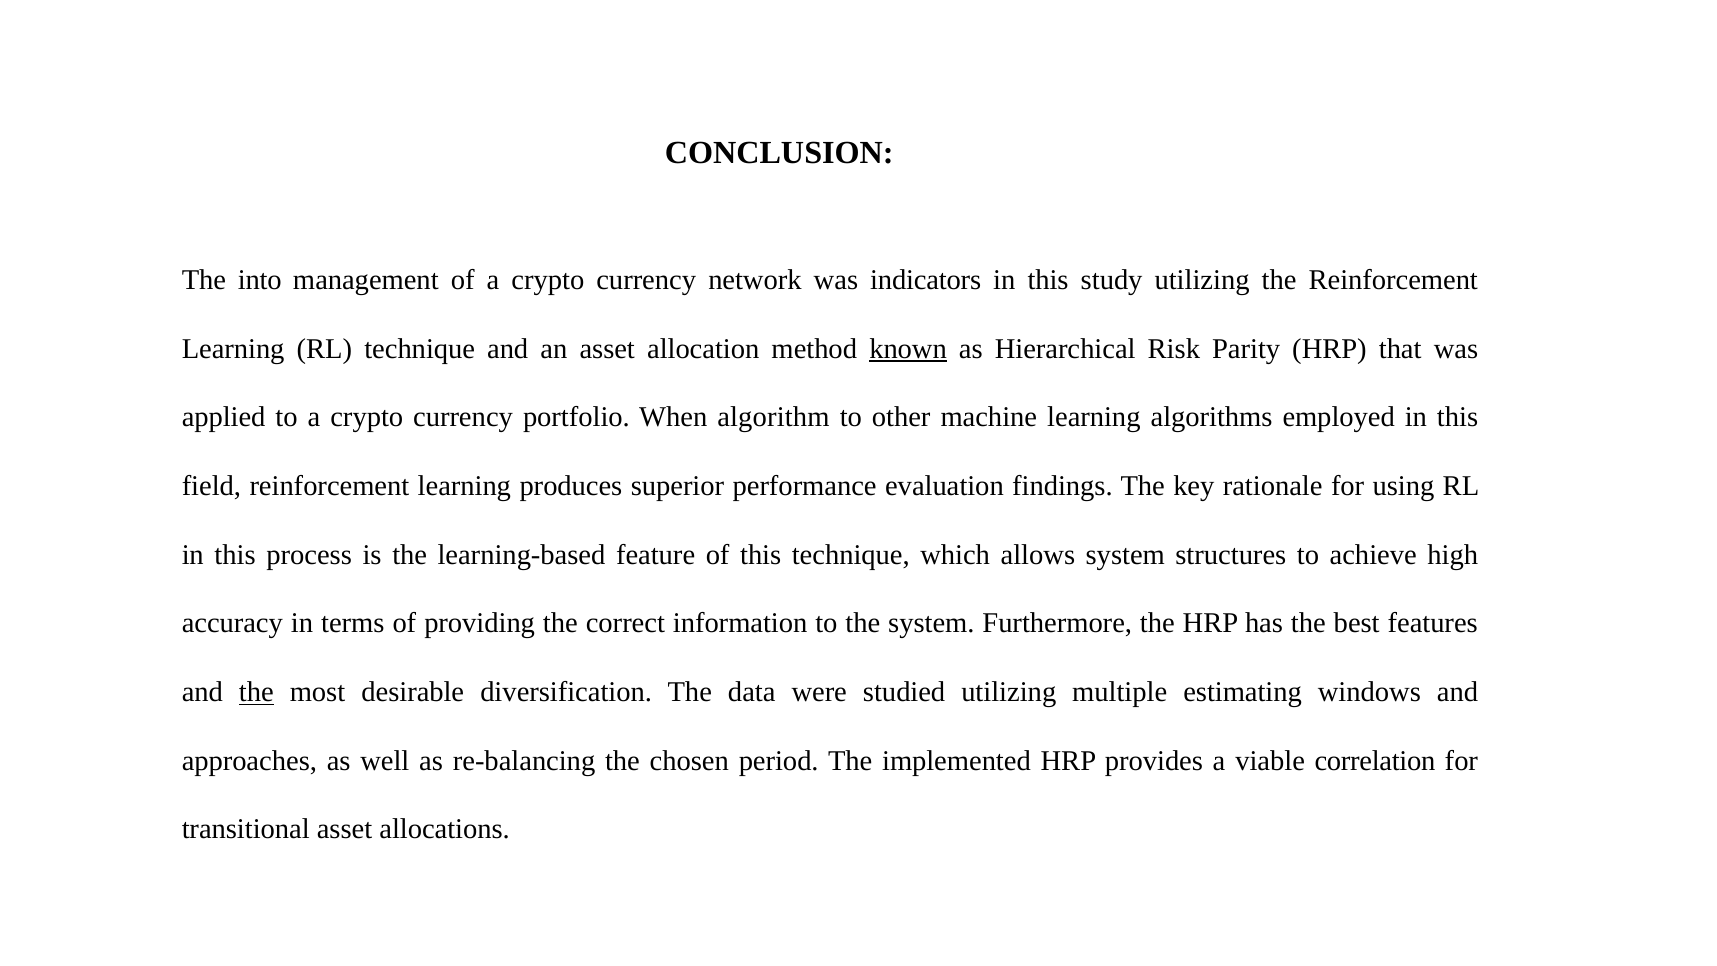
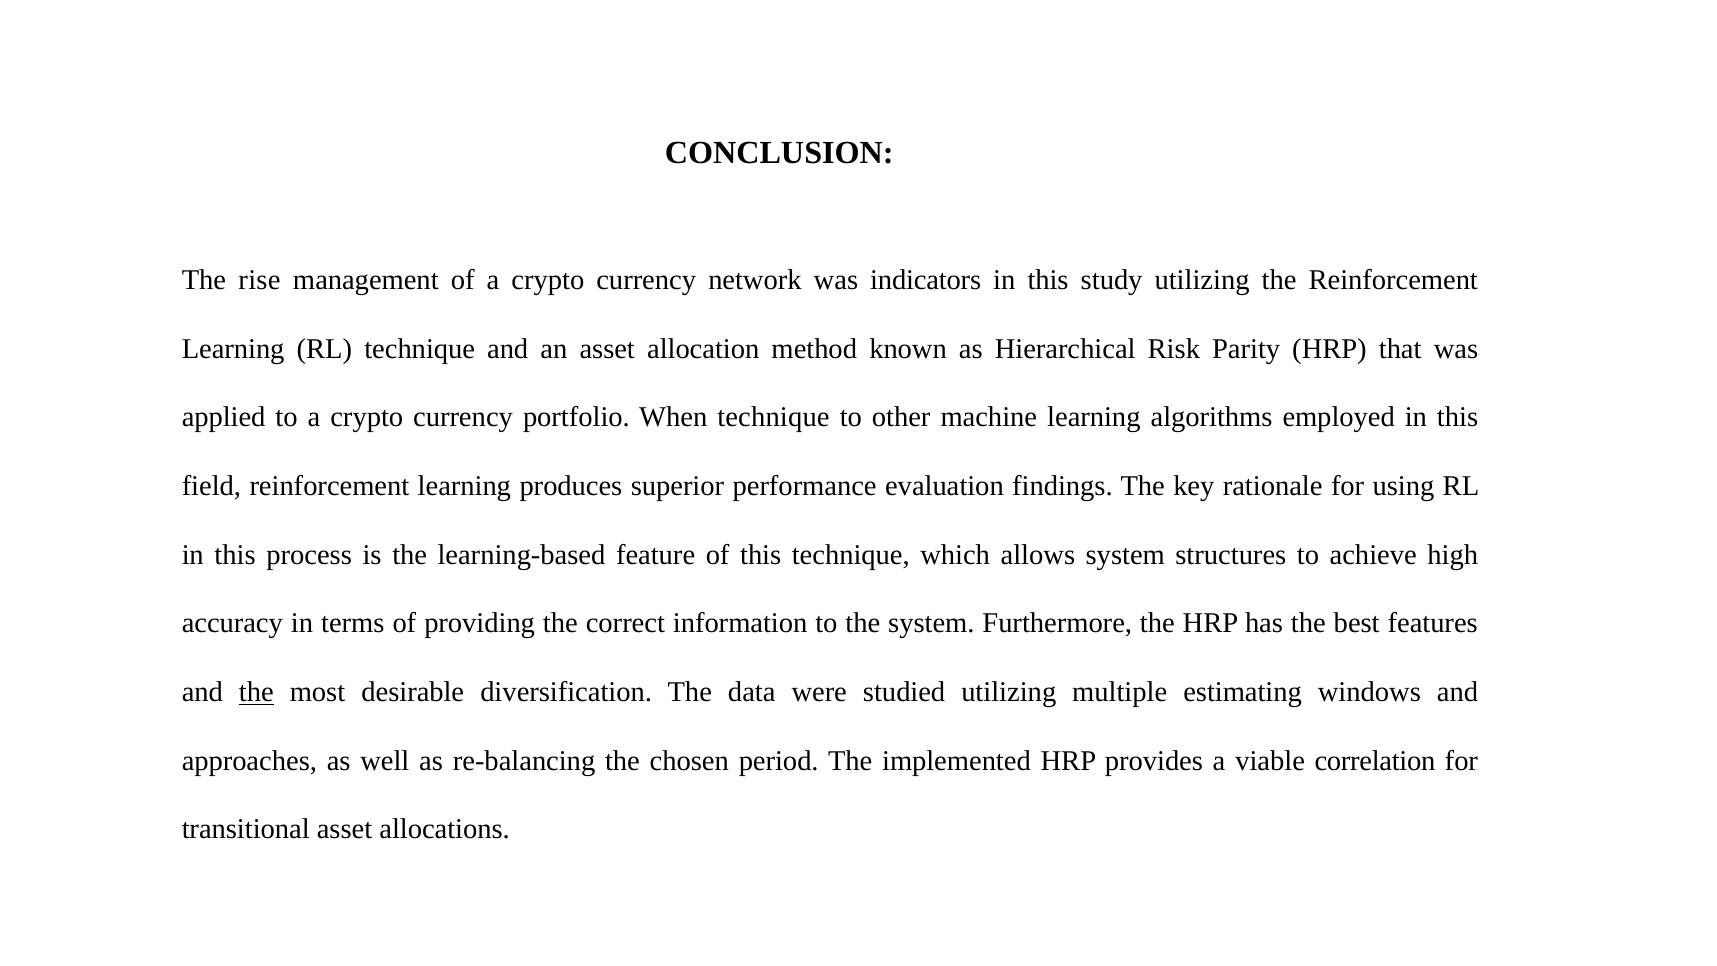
into: into -> rise
known underline: present -> none
When algorithm: algorithm -> technique
